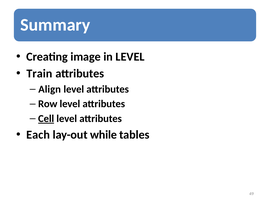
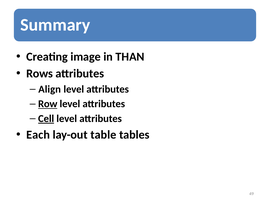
in LEVEL: LEVEL -> THAN
Train: Train -> Rows
Row underline: none -> present
while: while -> table
